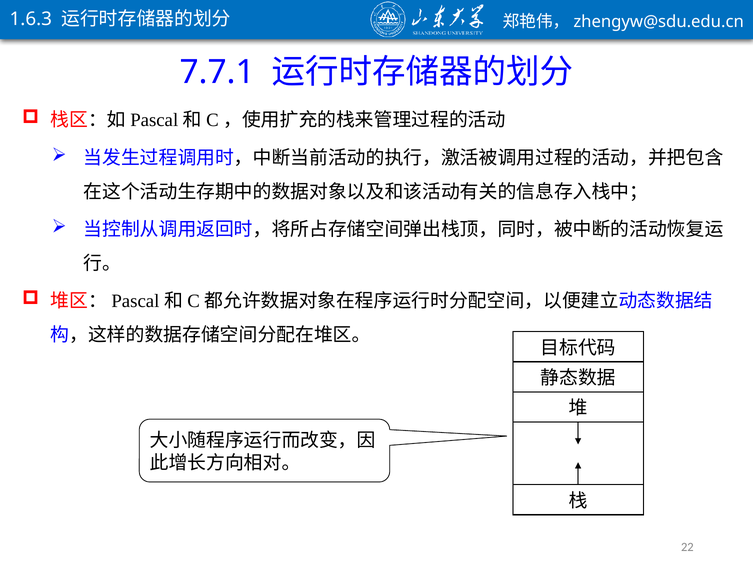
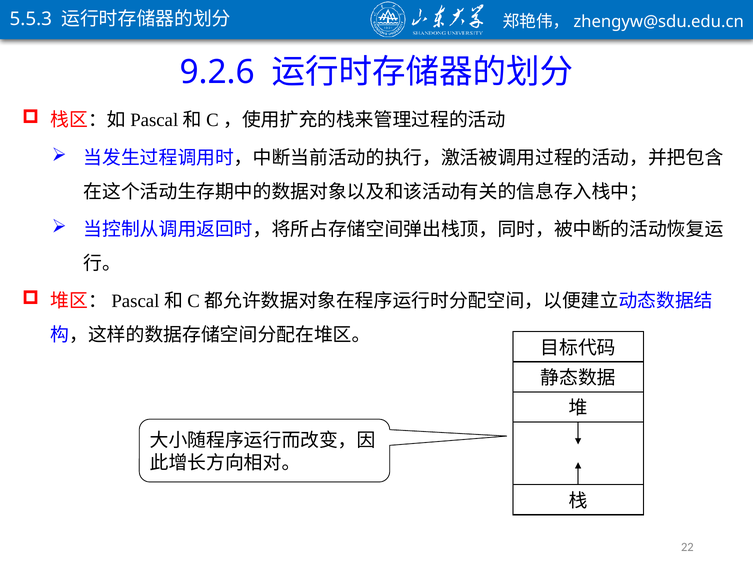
1.6.3: 1.6.3 -> 5.5.3
7.7.1: 7.7.1 -> 9.2.6
